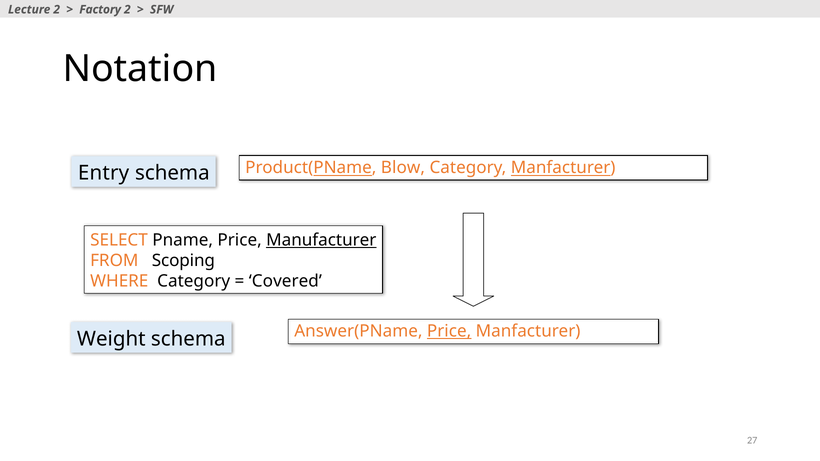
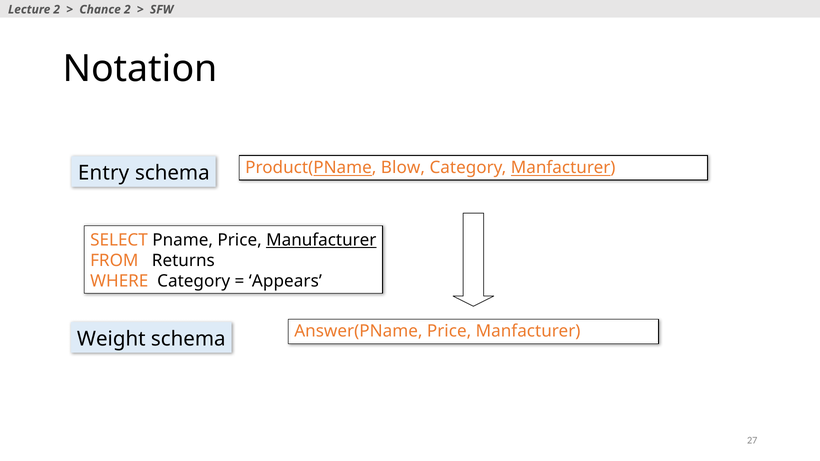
Factory: Factory -> Chance
Scoping: Scoping -> Returns
Covered: Covered -> Appears
Price at (449, 332) underline: present -> none
